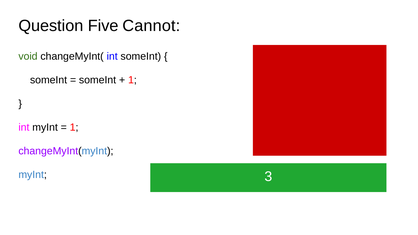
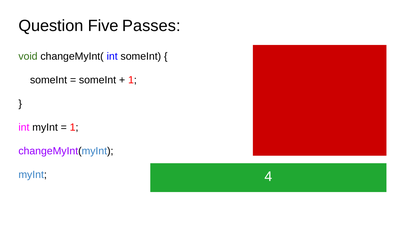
Cannot: Cannot -> Passes
3: 3 -> 4
